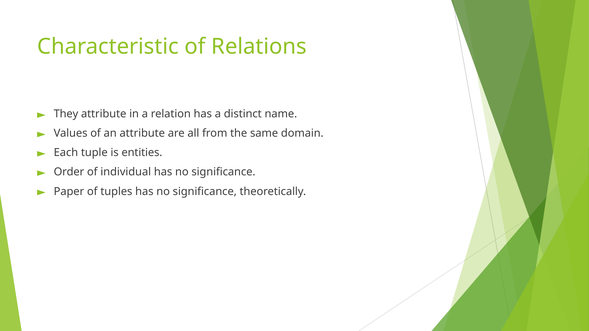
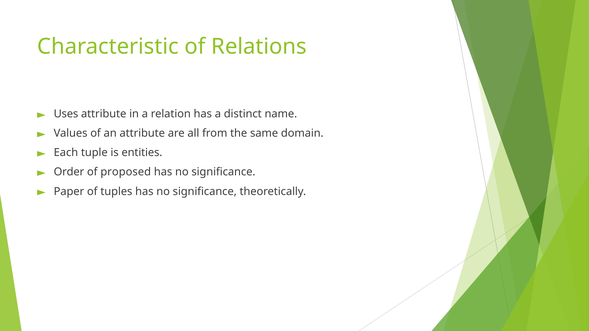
They: They -> Uses
individual: individual -> proposed
